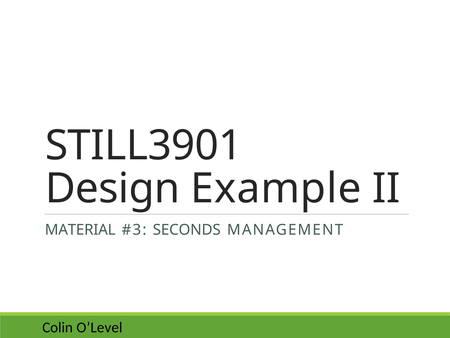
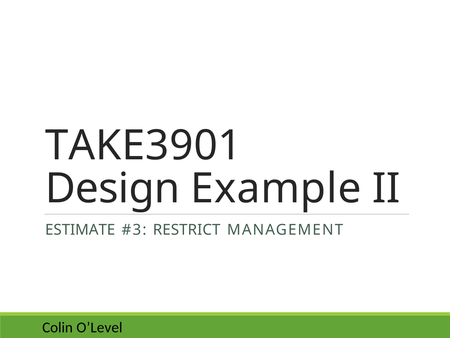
STILL3901: STILL3901 -> TAKE3901
MATERIAL: MATERIAL -> ESTIMATE
SECONDS: SECONDS -> RESTRICT
